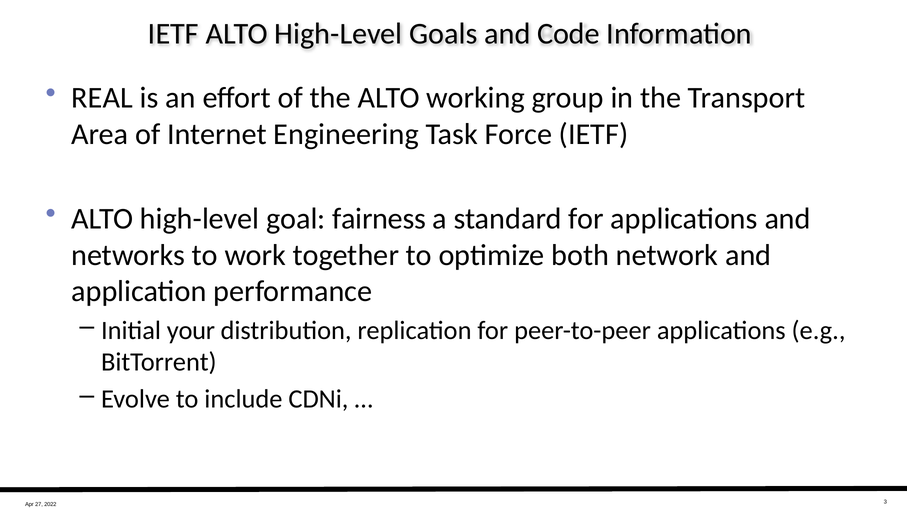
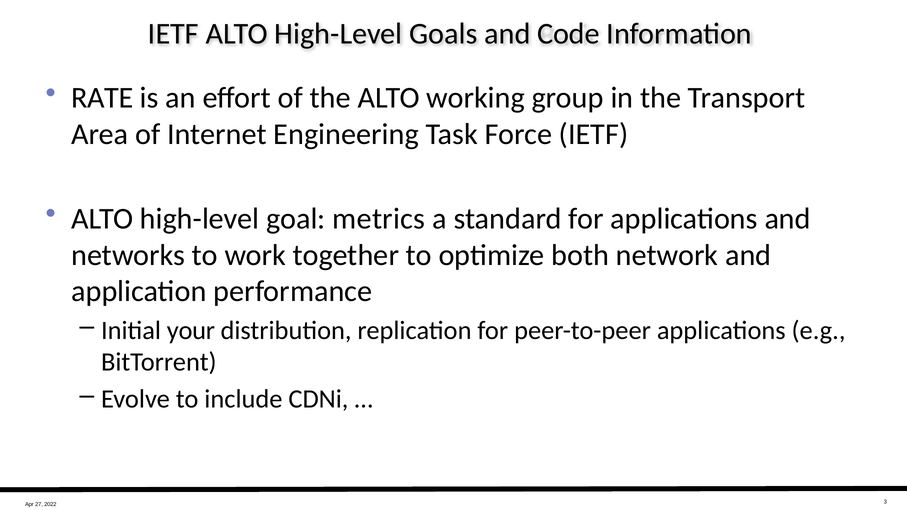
REAL: REAL -> RATE
fairness: fairness -> metrics
